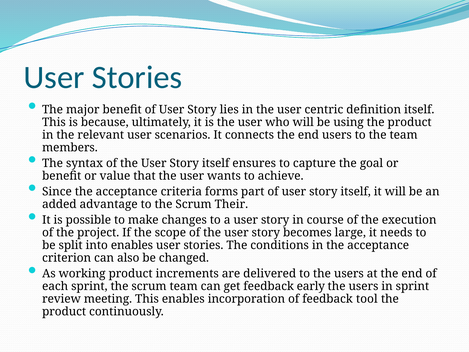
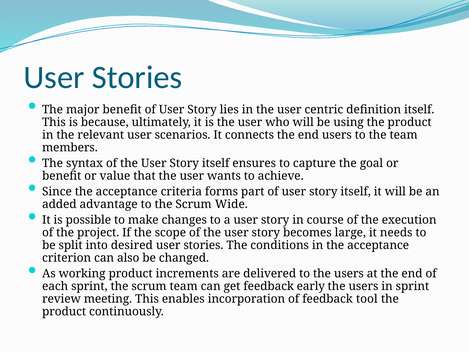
Their: Their -> Wide
into enables: enables -> desired
